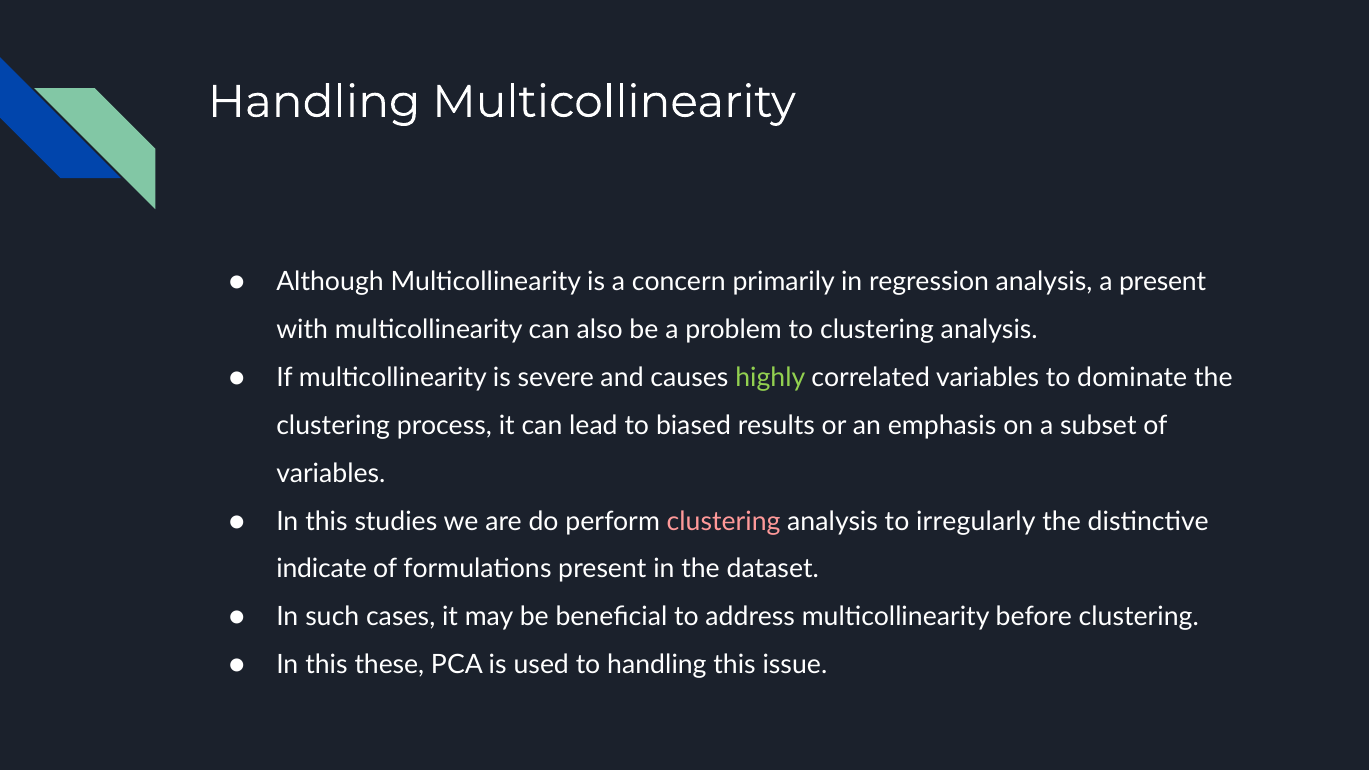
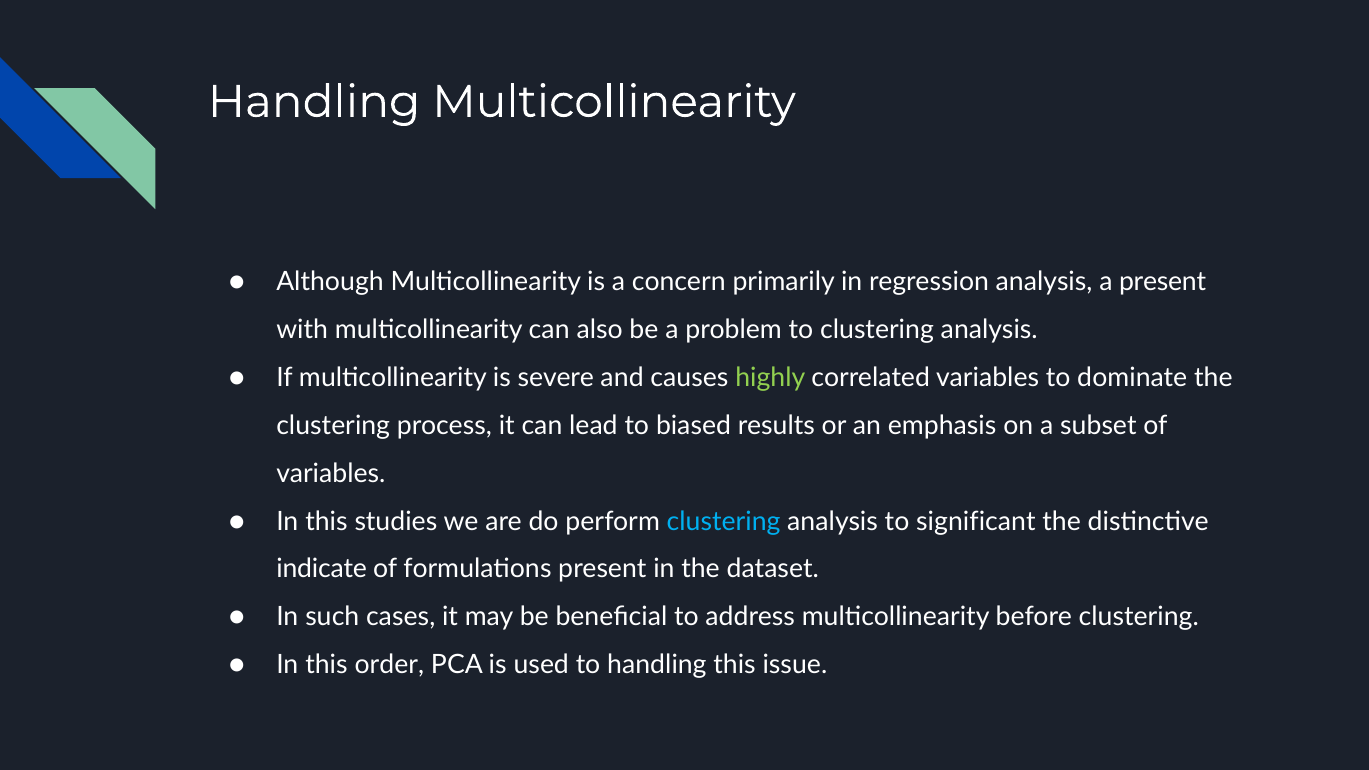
clustering at (724, 521) colour: pink -> light blue
irregularly: irregularly -> significant
these: these -> order
